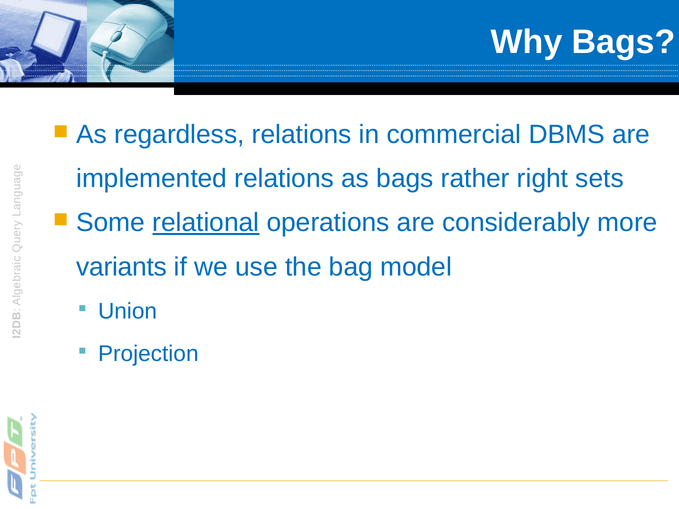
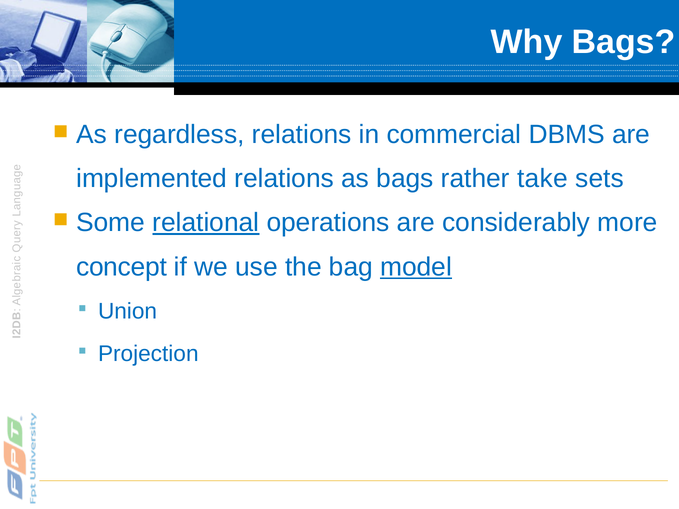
right: right -> take
variants: variants -> concept
model underline: none -> present
